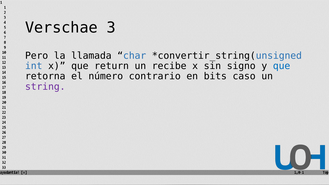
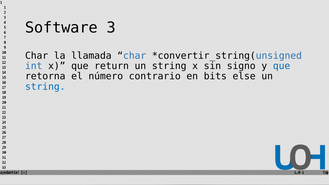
Verschae: Verschae -> Software
Pero at (37, 56): Pero -> Char
recibe at (169, 66): recibe -> string
caso: caso -> else
string at (45, 87) colour: purple -> blue
